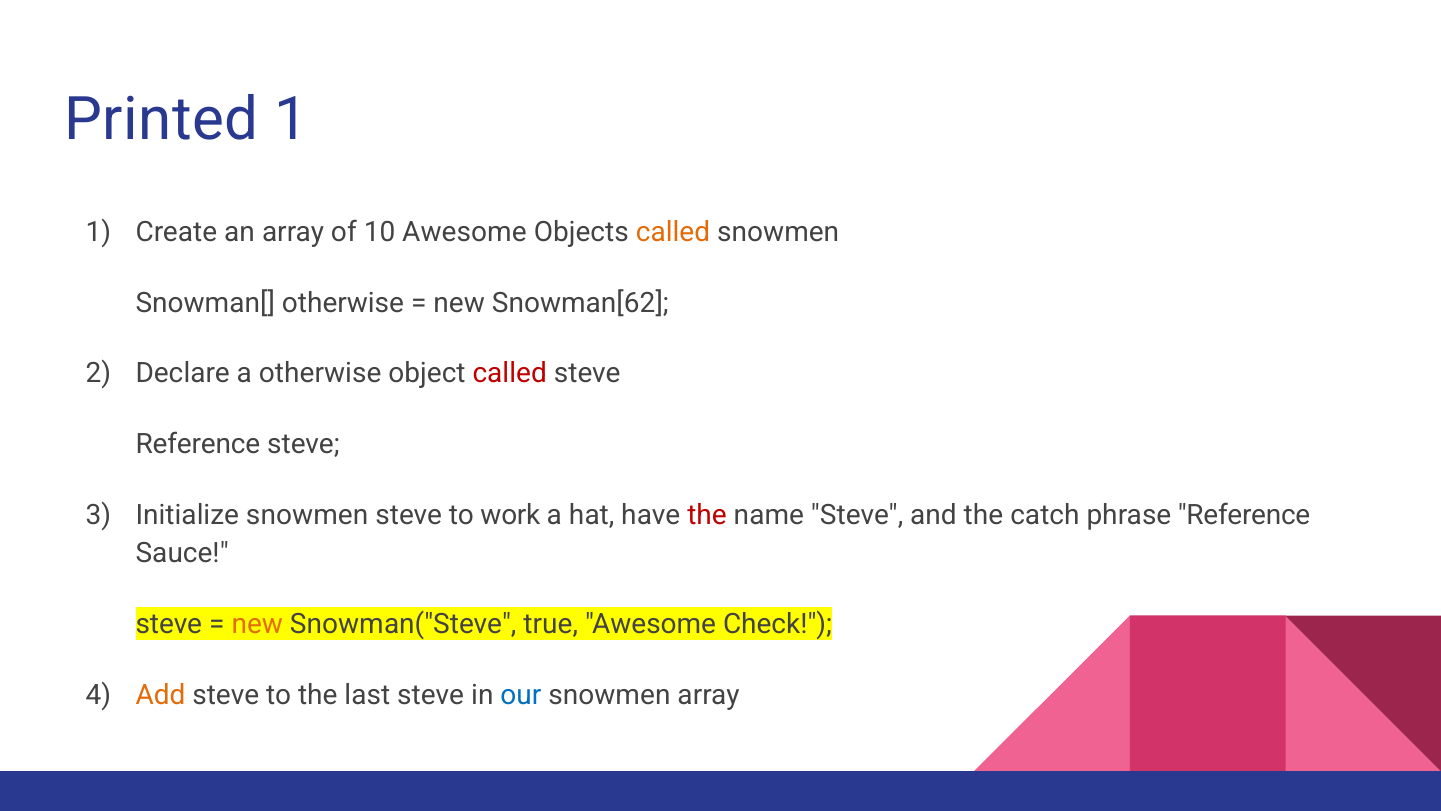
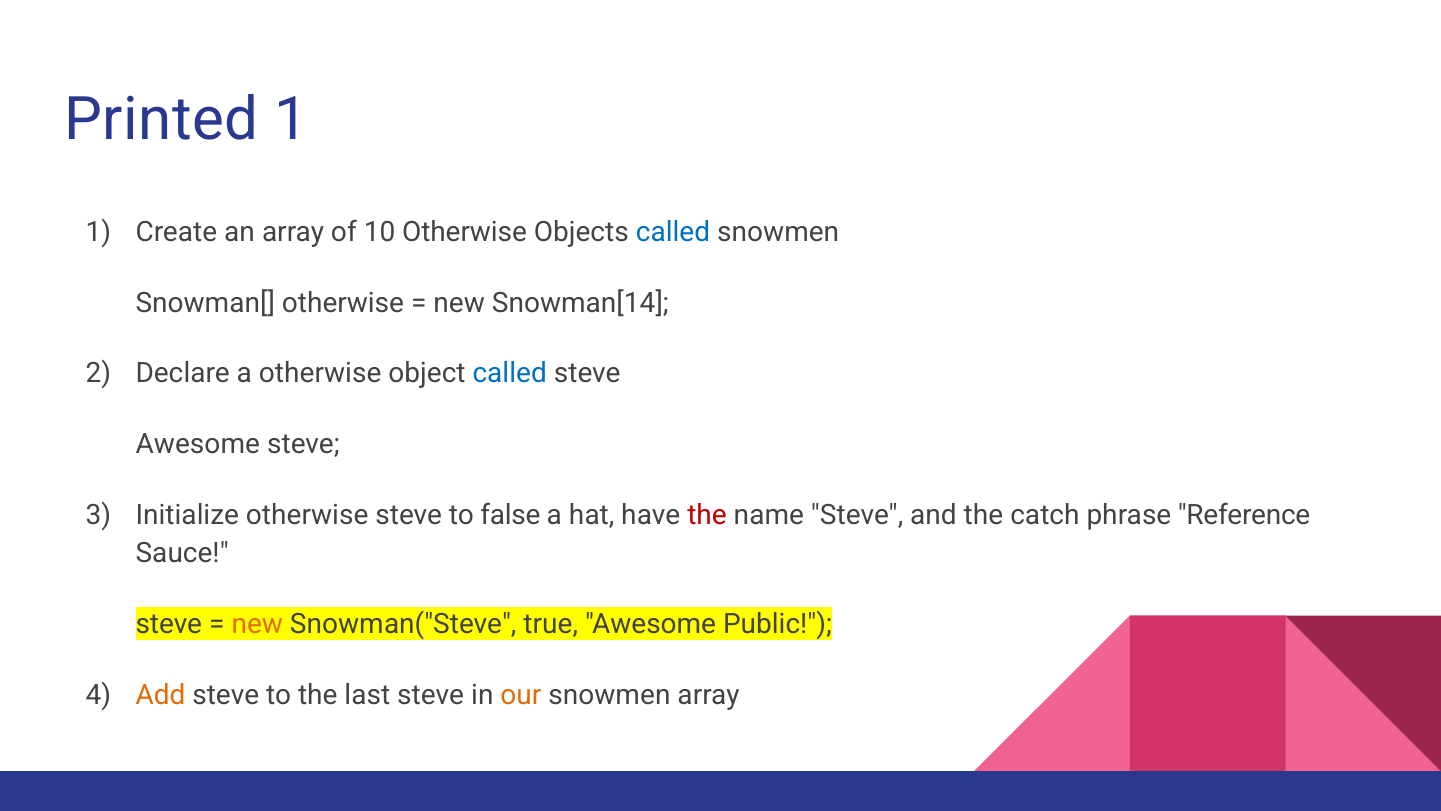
10 Awesome: Awesome -> Otherwise
called at (673, 232) colour: orange -> blue
Snowman[62: Snowman[62 -> Snowman[14
called at (510, 373) colour: red -> blue
Reference at (198, 444): Reference -> Awesome
Initialize snowmen: snowmen -> otherwise
work: work -> false
Check: Check -> Public
our colour: blue -> orange
